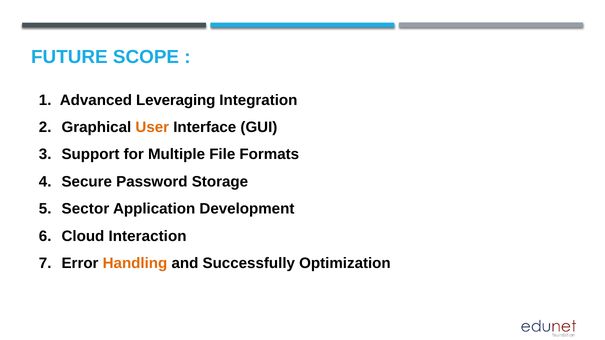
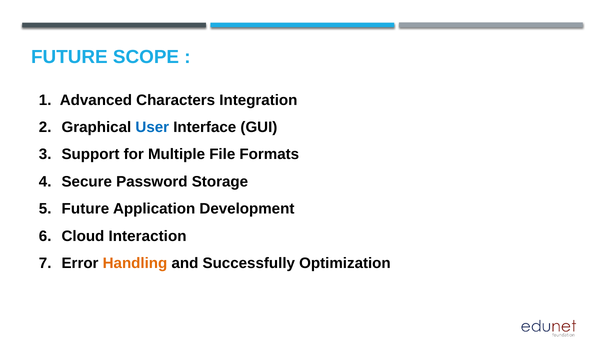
Leveraging: Leveraging -> Characters
User colour: orange -> blue
Sector at (85, 209): Sector -> Future
